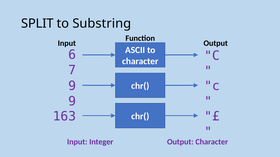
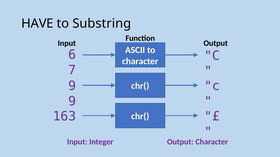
SPLIT: SPLIT -> HAVE
